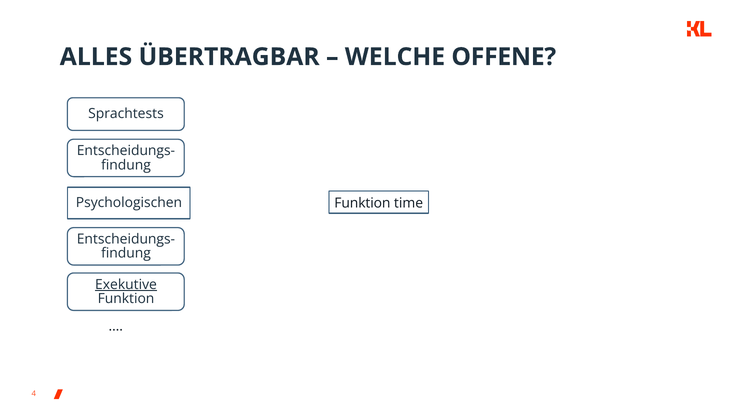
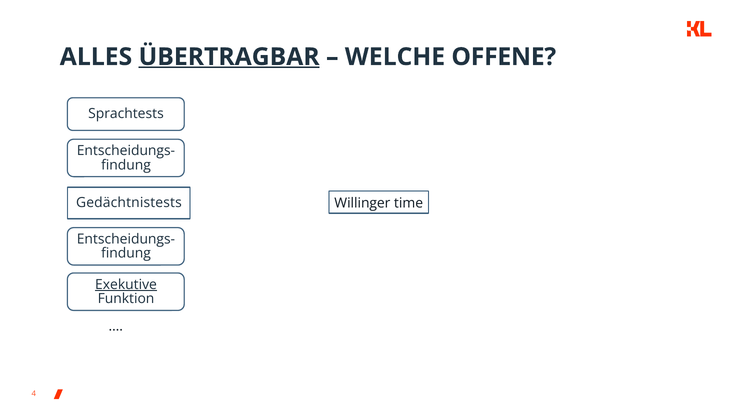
ÜBERTRAGBAR underline: none -> present
Psychologischen: Psychologischen -> Gedächtnistests
Funktion at (362, 203): Funktion -> Willinger
